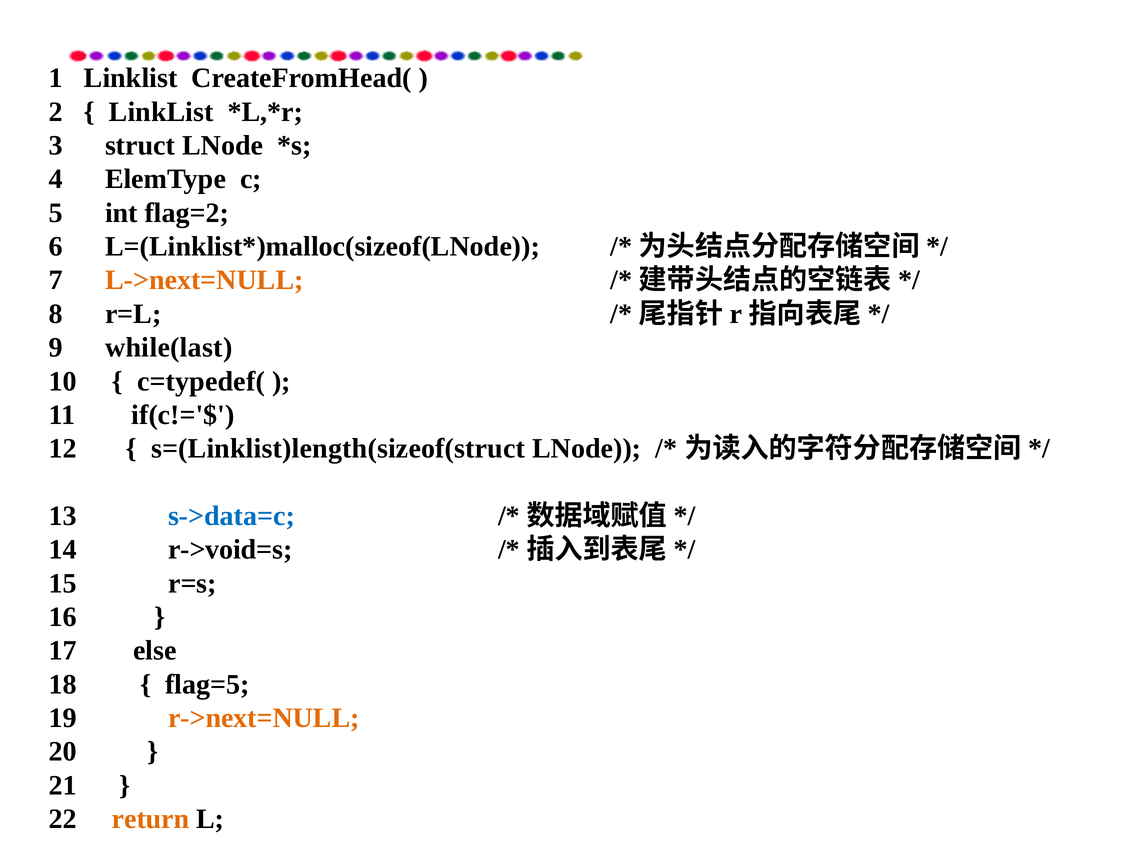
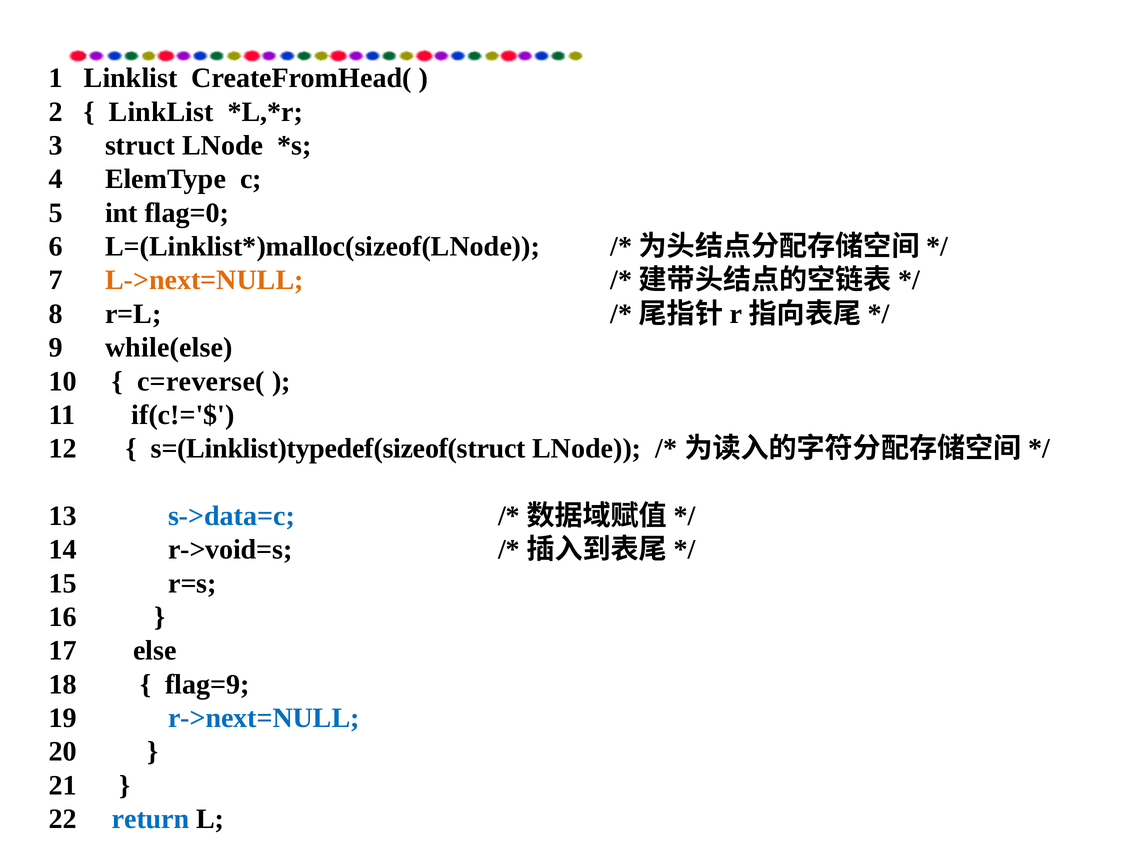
flag=2: flag=2 -> flag=0
while(last: while(last -> while(else
c=typedef(: c=typedef( -> c=reverse(
s=(Linklist)length(sizeof(struct: s=(Linklist)length(sizeof(struct -> s=(Linklist)typedef(sizeof(struct
flag=5: flag=5 -> flag=9
r->next=NULL colour: orange -> blue
return colour: orange -> blue
